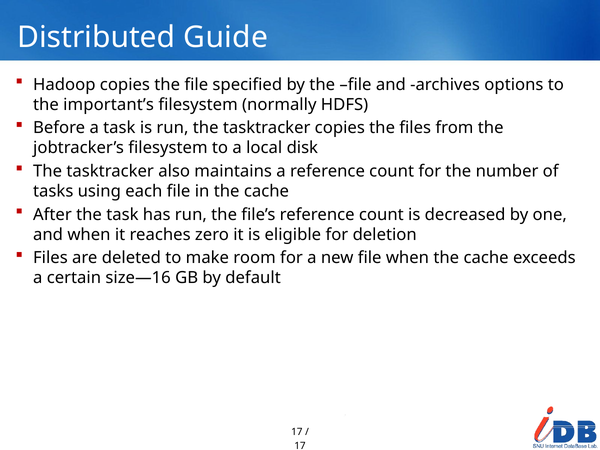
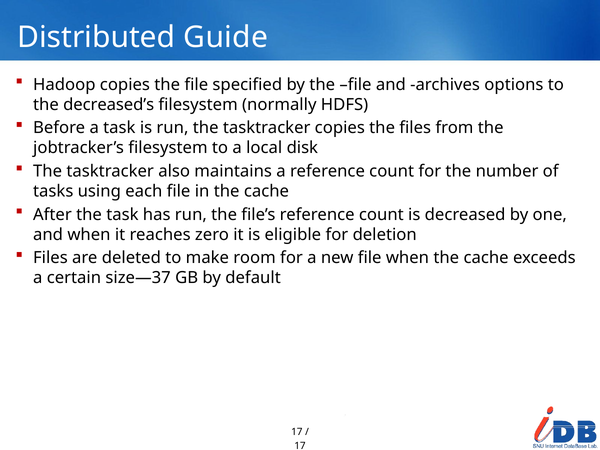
important’s: important’s -> decreased’s
size—16: size—16 -> size—37
